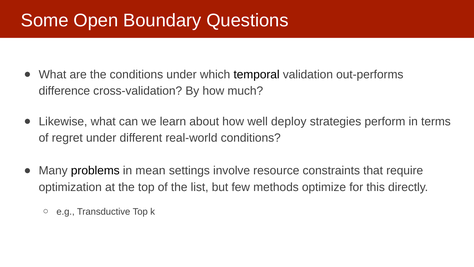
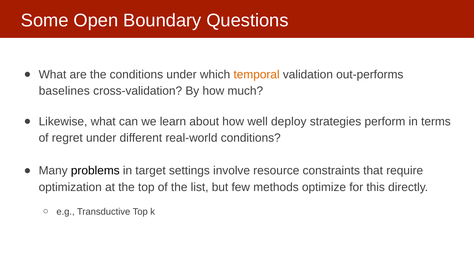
temporal colour: black -> orange
difference: difference -> baselines
mean: mean -> target
